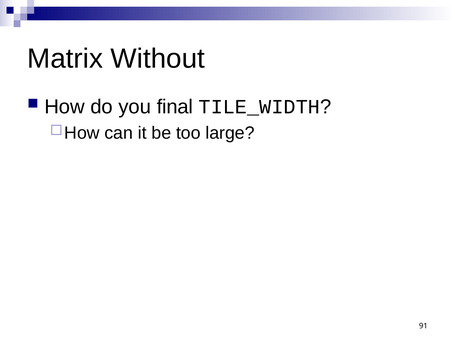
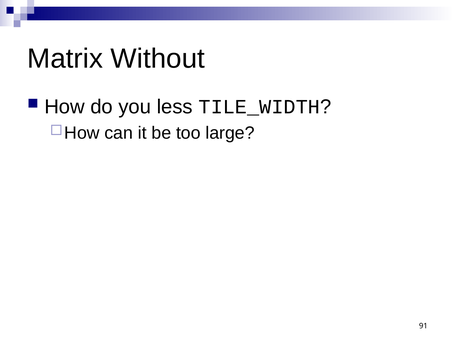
final: final -> less
